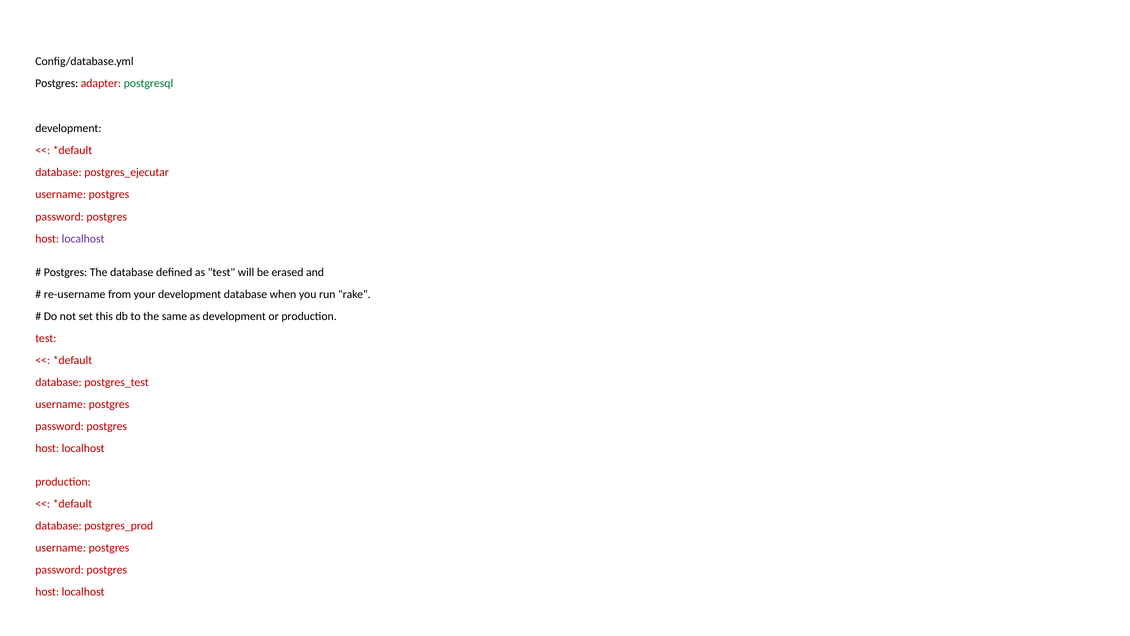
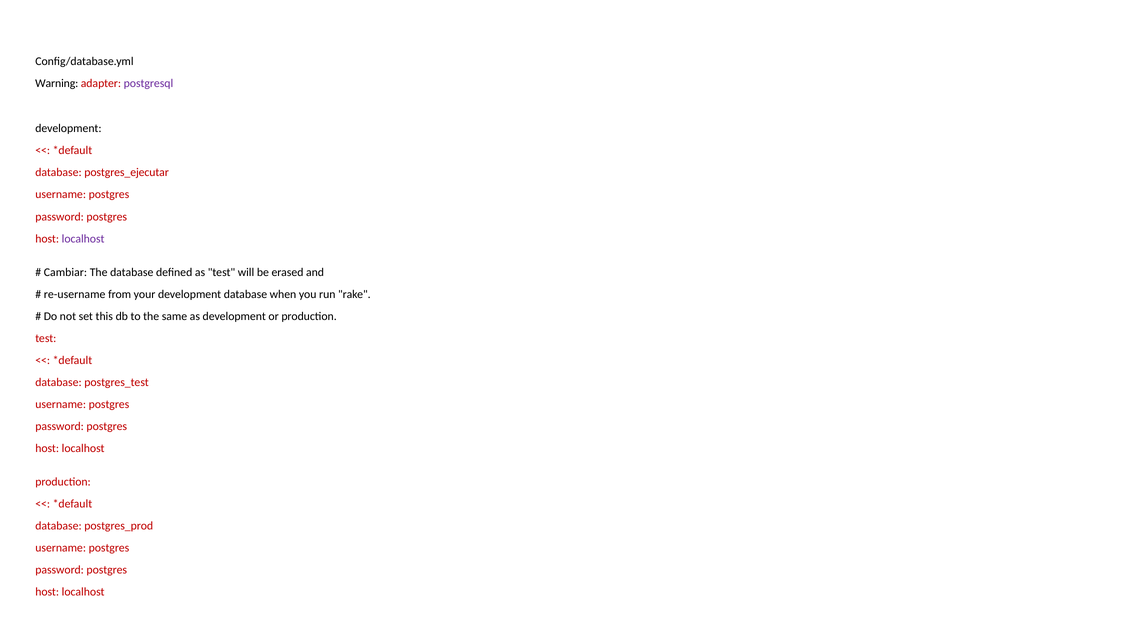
Postgres at (57, 83): Postgres -> Warning
postgresql colour: green -> purple
Postgres at (66, 272): Postgres -> Cambiar
